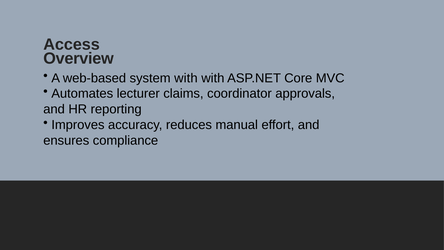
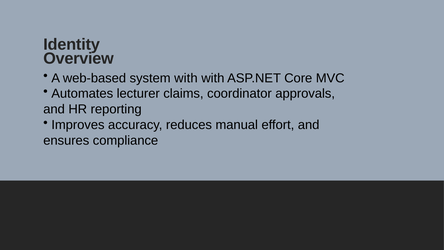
Access: Access -> Identity
